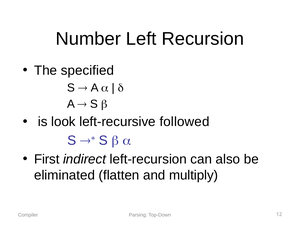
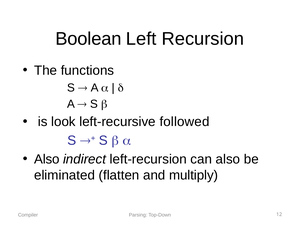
Number: Number -> Boolean
specified: specified -> functions
First at (47, 159): First -> Also
